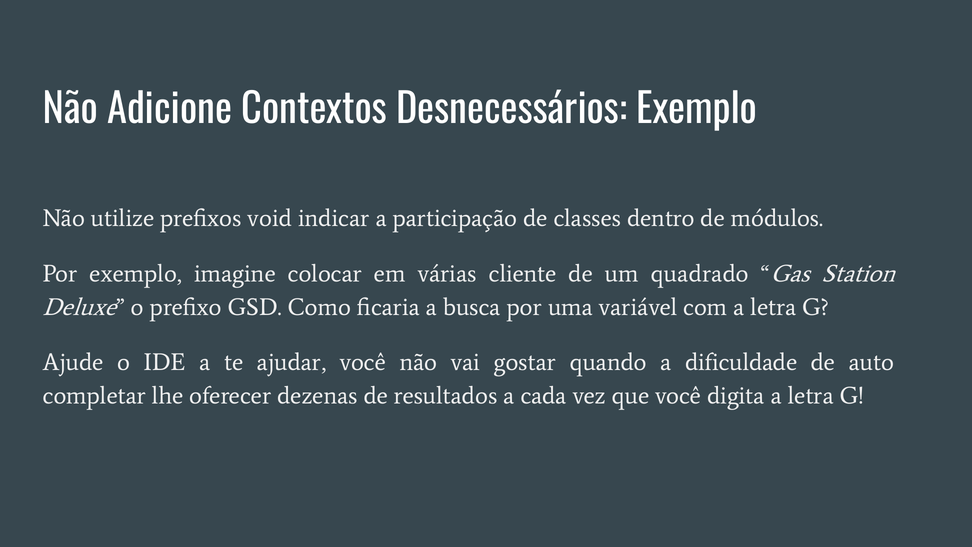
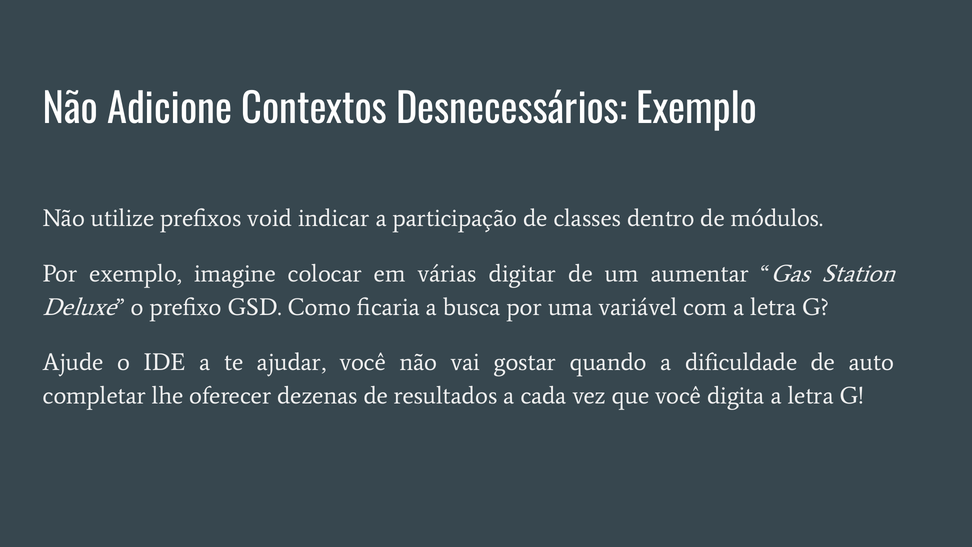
cliente: cliente -> digitar
quadrado: quadrado -> aumentar
